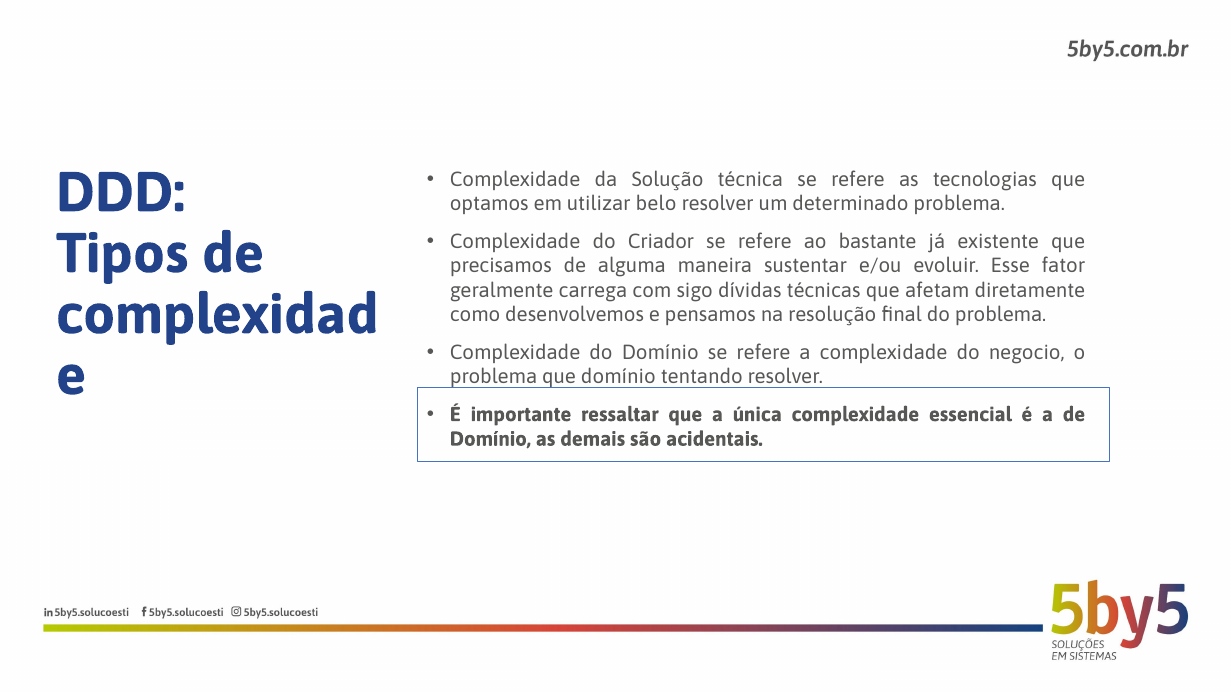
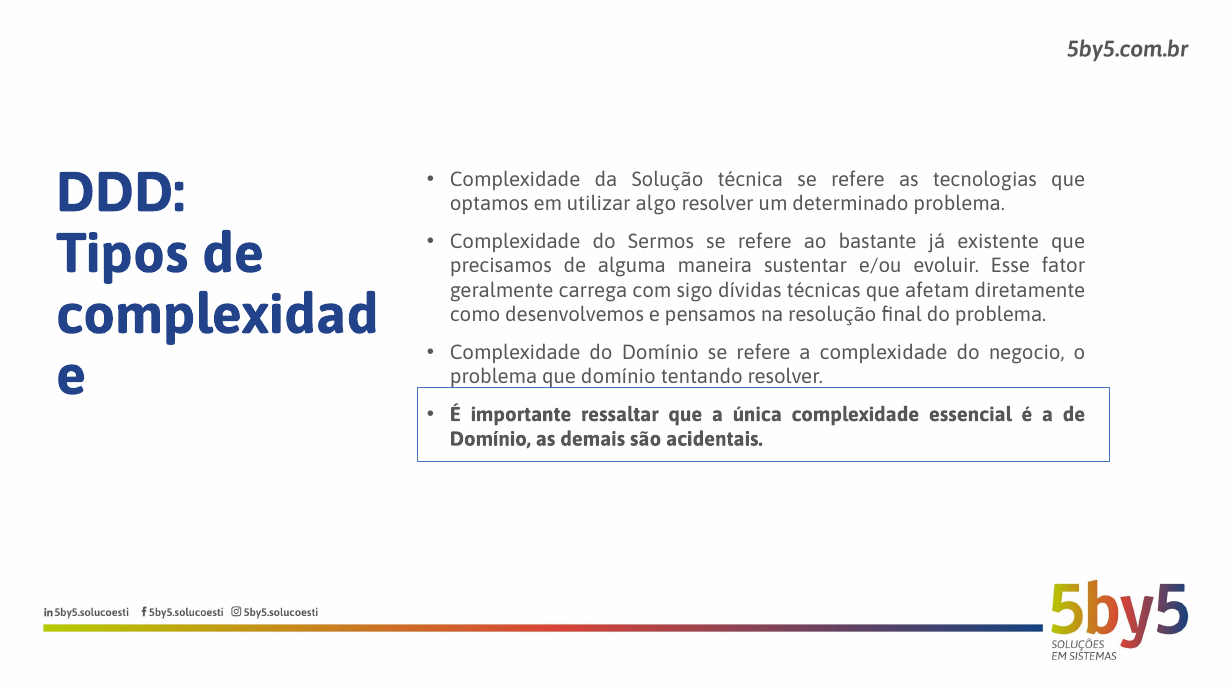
belo: belo -> algo
Criador: Criador -> Sermos
